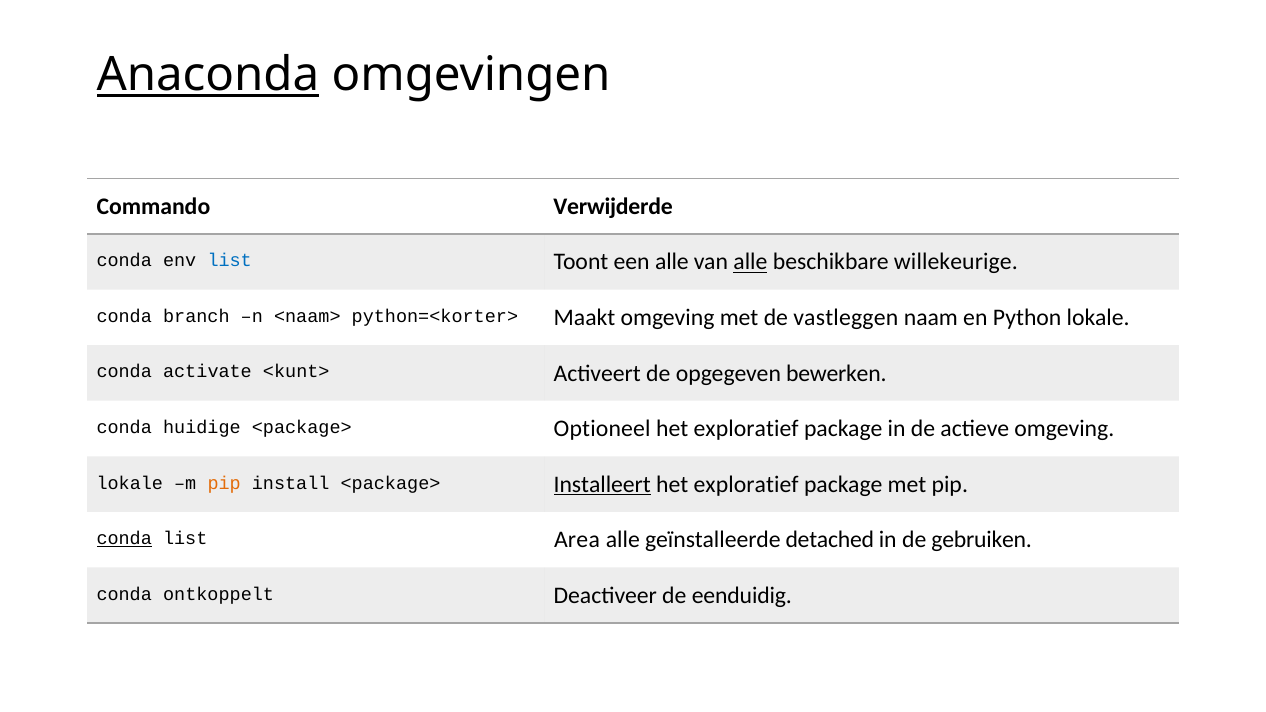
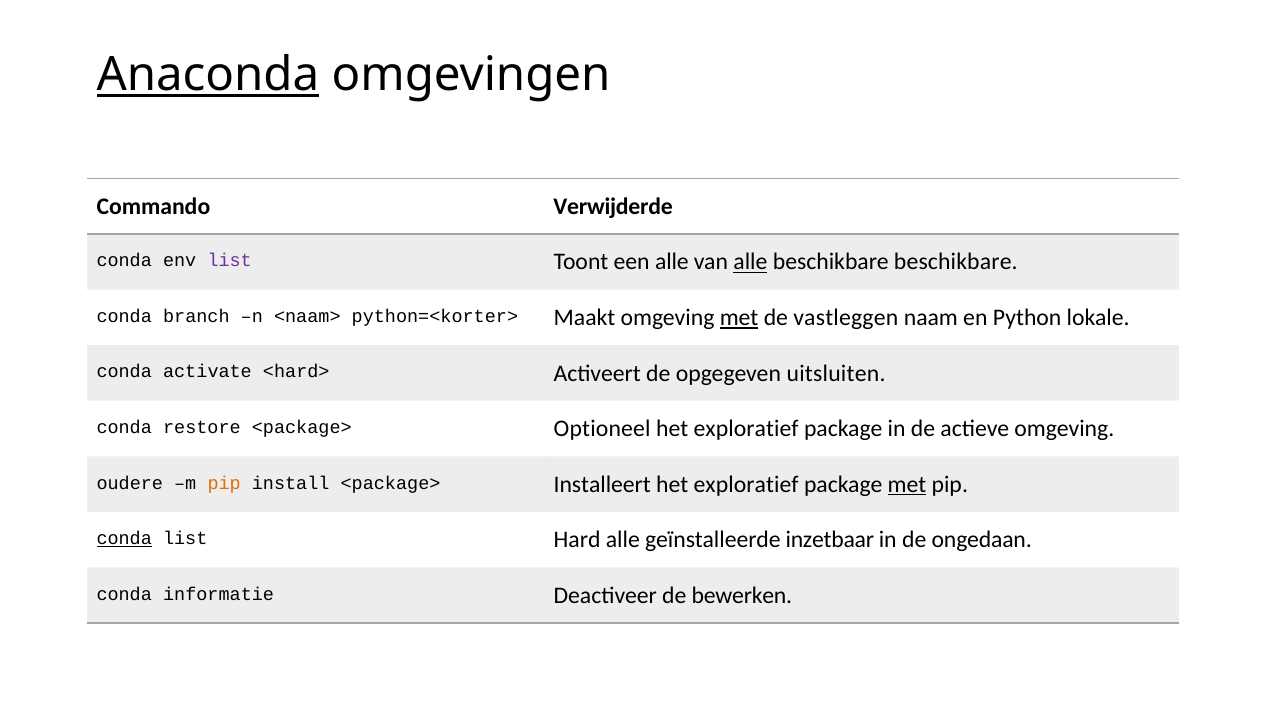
list at (230, 261) colour: blue -> purple
beschikbare willekeurige: willekeurige -> beschikbare
met at (739, 318) underline: none -> present
<kunt>: <kunt> -> <hard>
bewerken: bewerken -> uitsluiten
huidige: huidige -> restore
lokale at (130, 483): lokale -> oudere
Installeert underline: present -> none
met at (907, 484) underline: none -> present
Area: Area -> Hard
detached: detached -> inzetbaar
gebruiken: gebruiken -> ongedaan
ontkoppelt: ontkoppelt -> informatie
eenduidig: eenduidig -> bewerken
